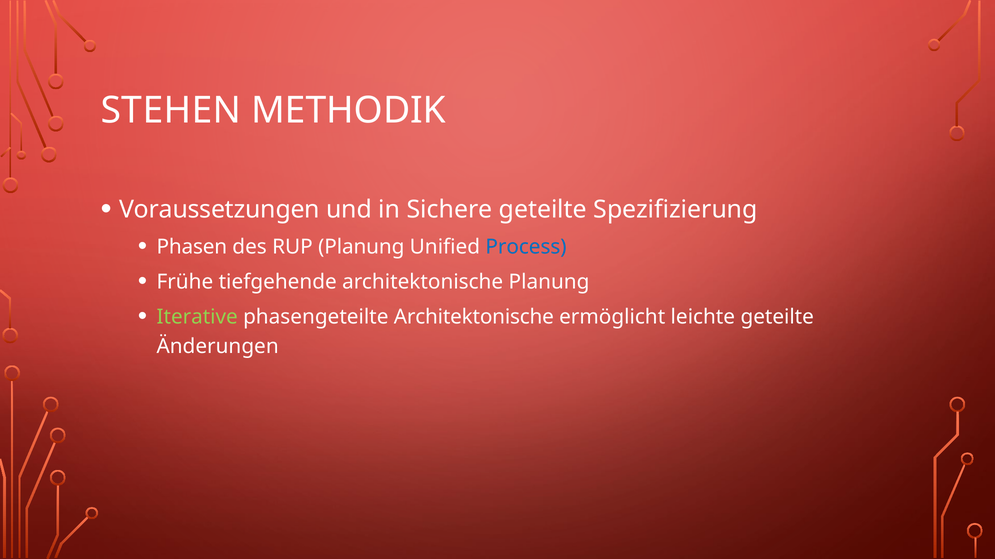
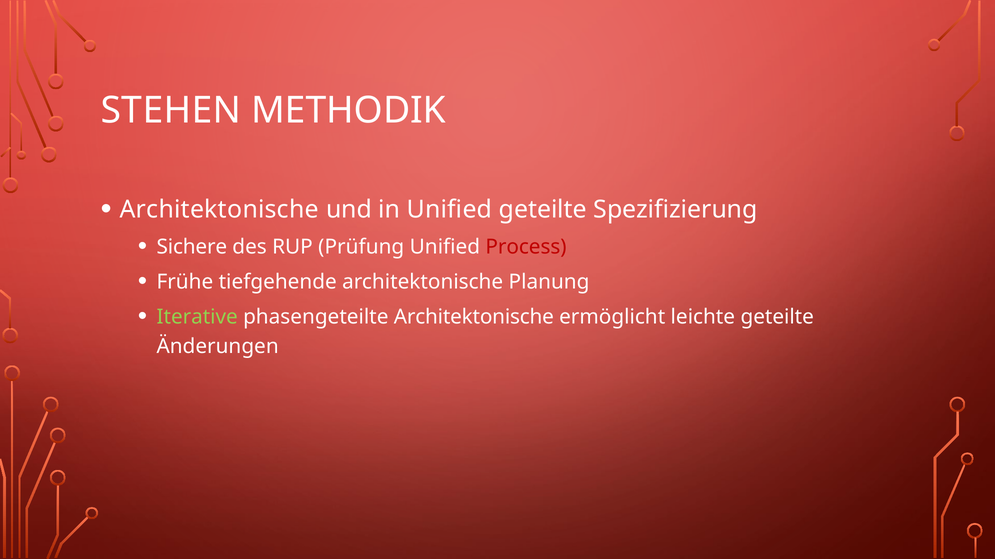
Voraussetzungen at (220, 210): Voraussetzungen -> Architektonische
in Sichere: Sichere -> Unified
Phasen: Phasen -> Sichere
RUP Planung: Planung -> Prüfung
Process colour: blue -> red
